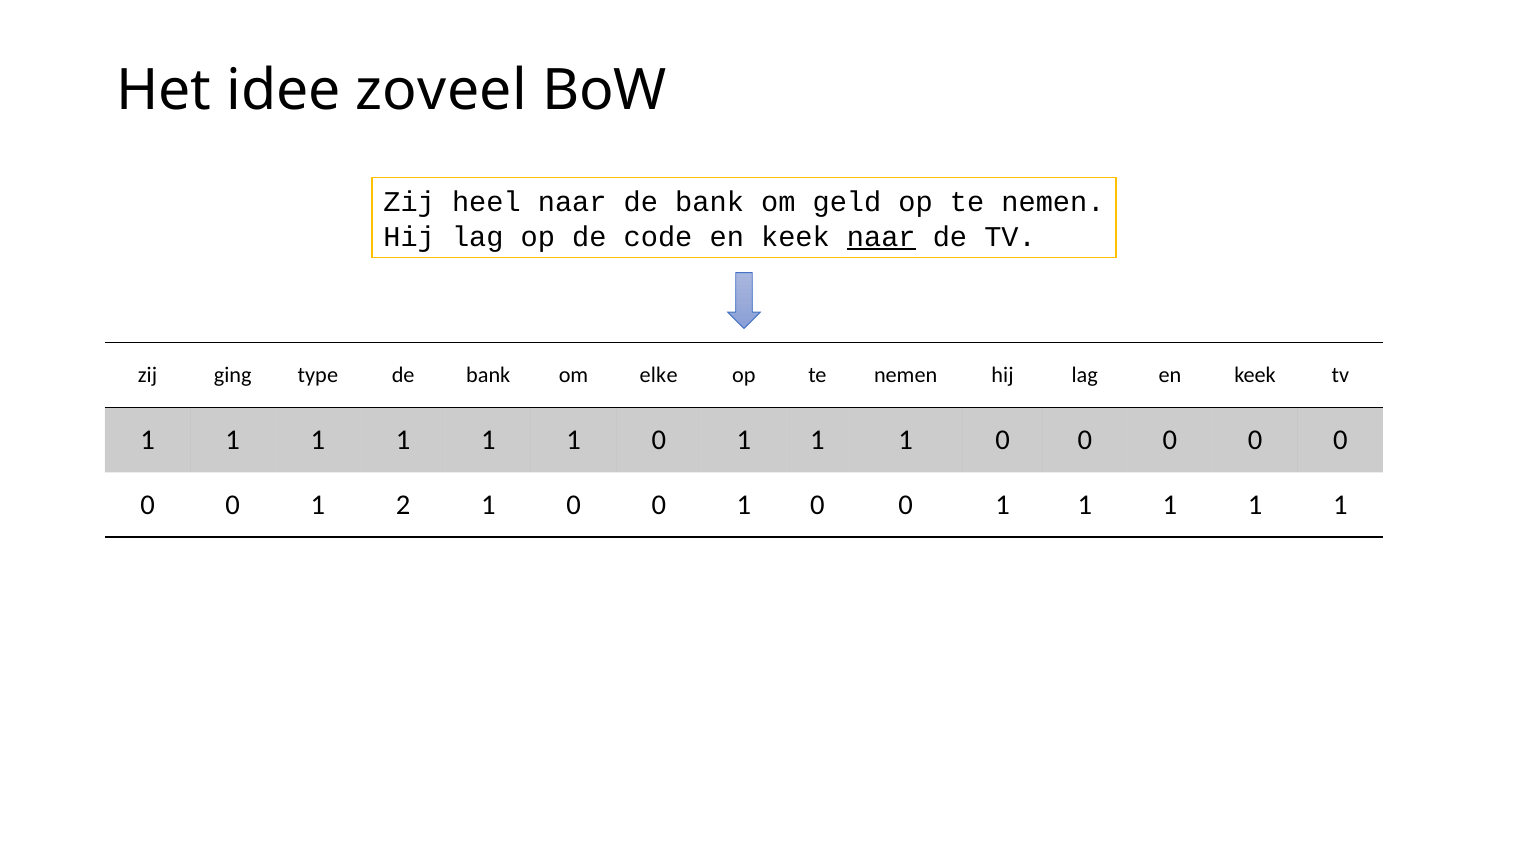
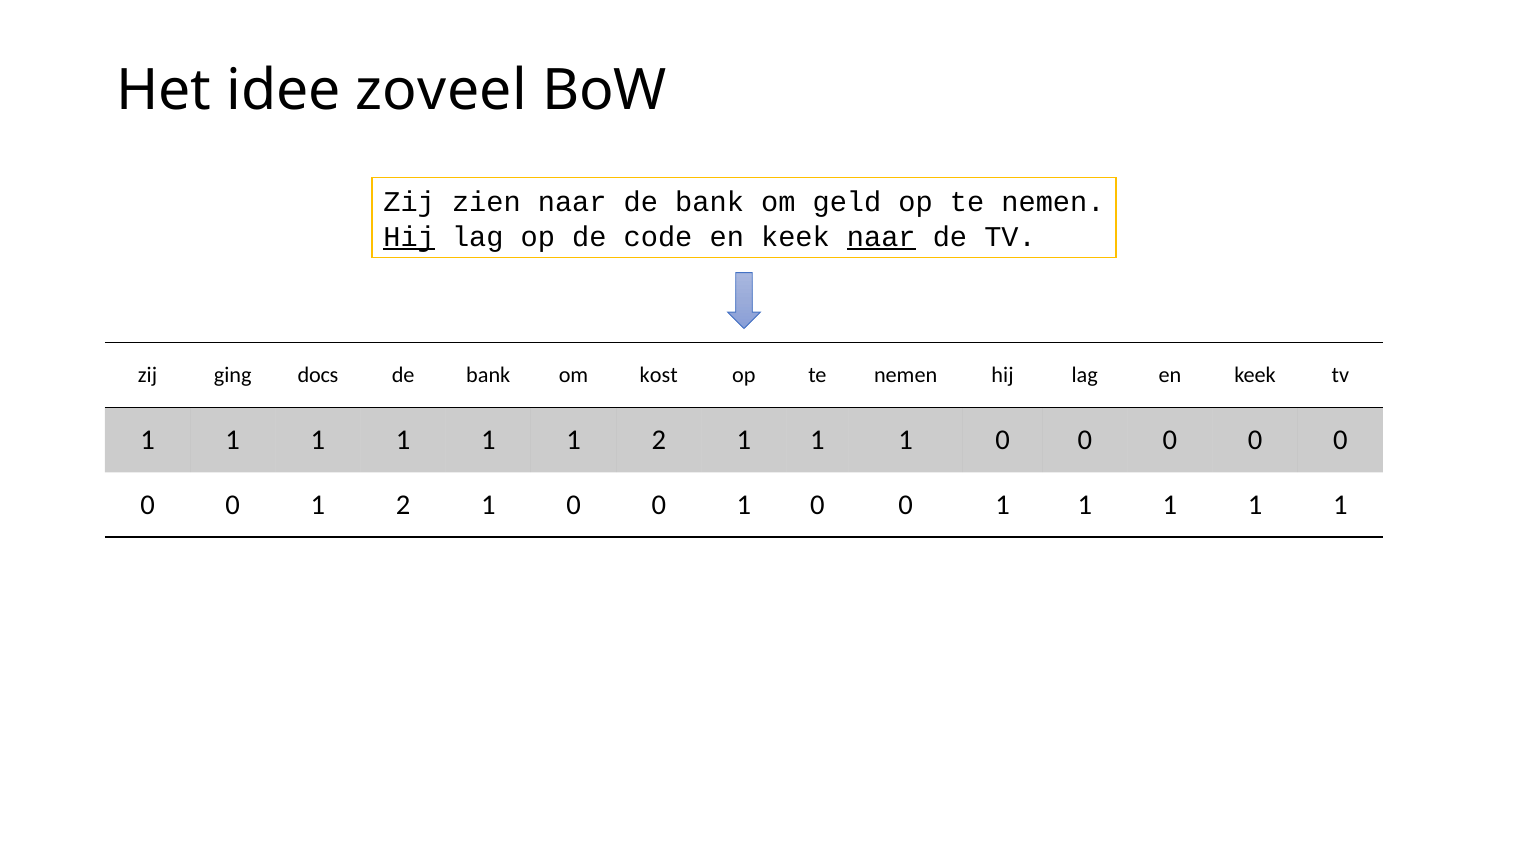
heel: heel -> zien
Hij at (409, 237) underline: none -> present
type: type -> docs
elke: elke -> kost
0 at (659, 440): 0 -> 2
